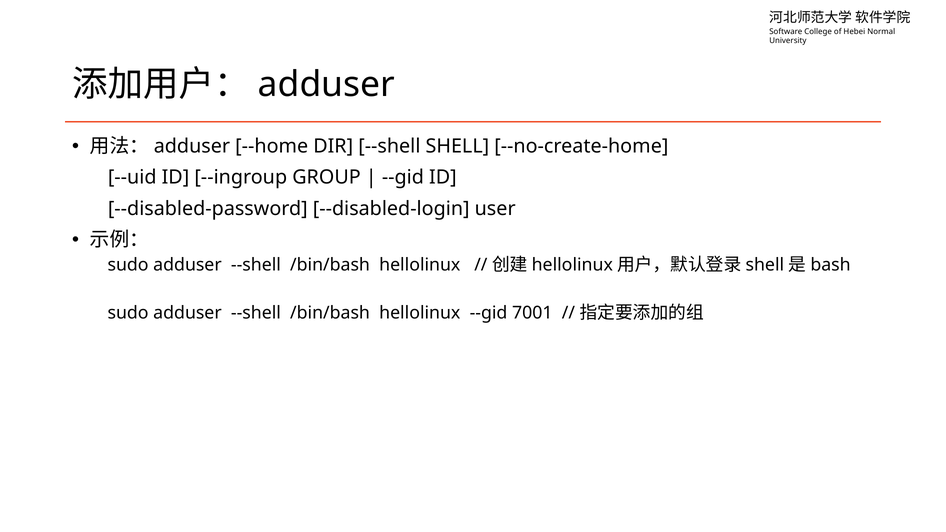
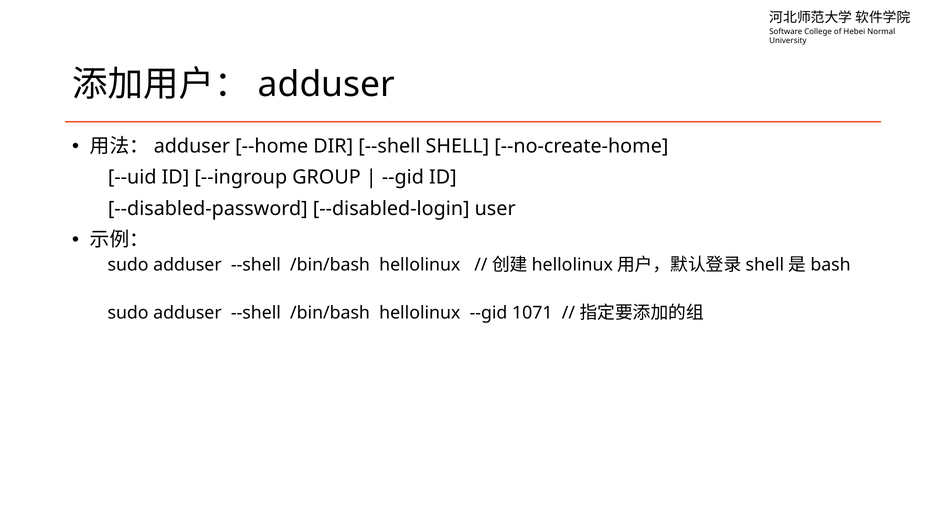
7001: 7001 -> 1071
